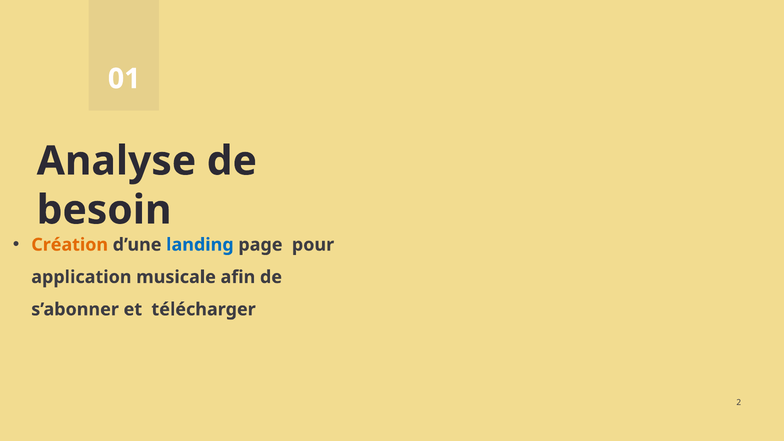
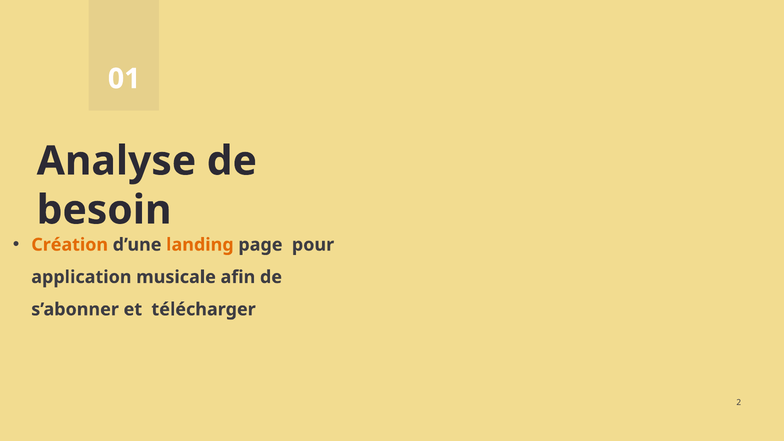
landing colour: blue -> orange
